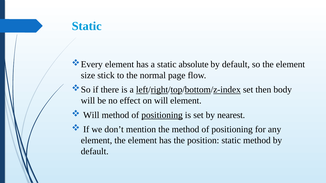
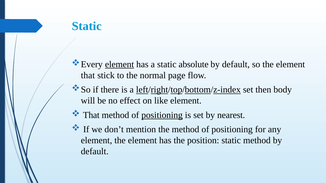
element at (120, 64) underline: none -> present
size at (88, 75): size -> that
on will: will -> like
Will at (91, 115): Will -> That
